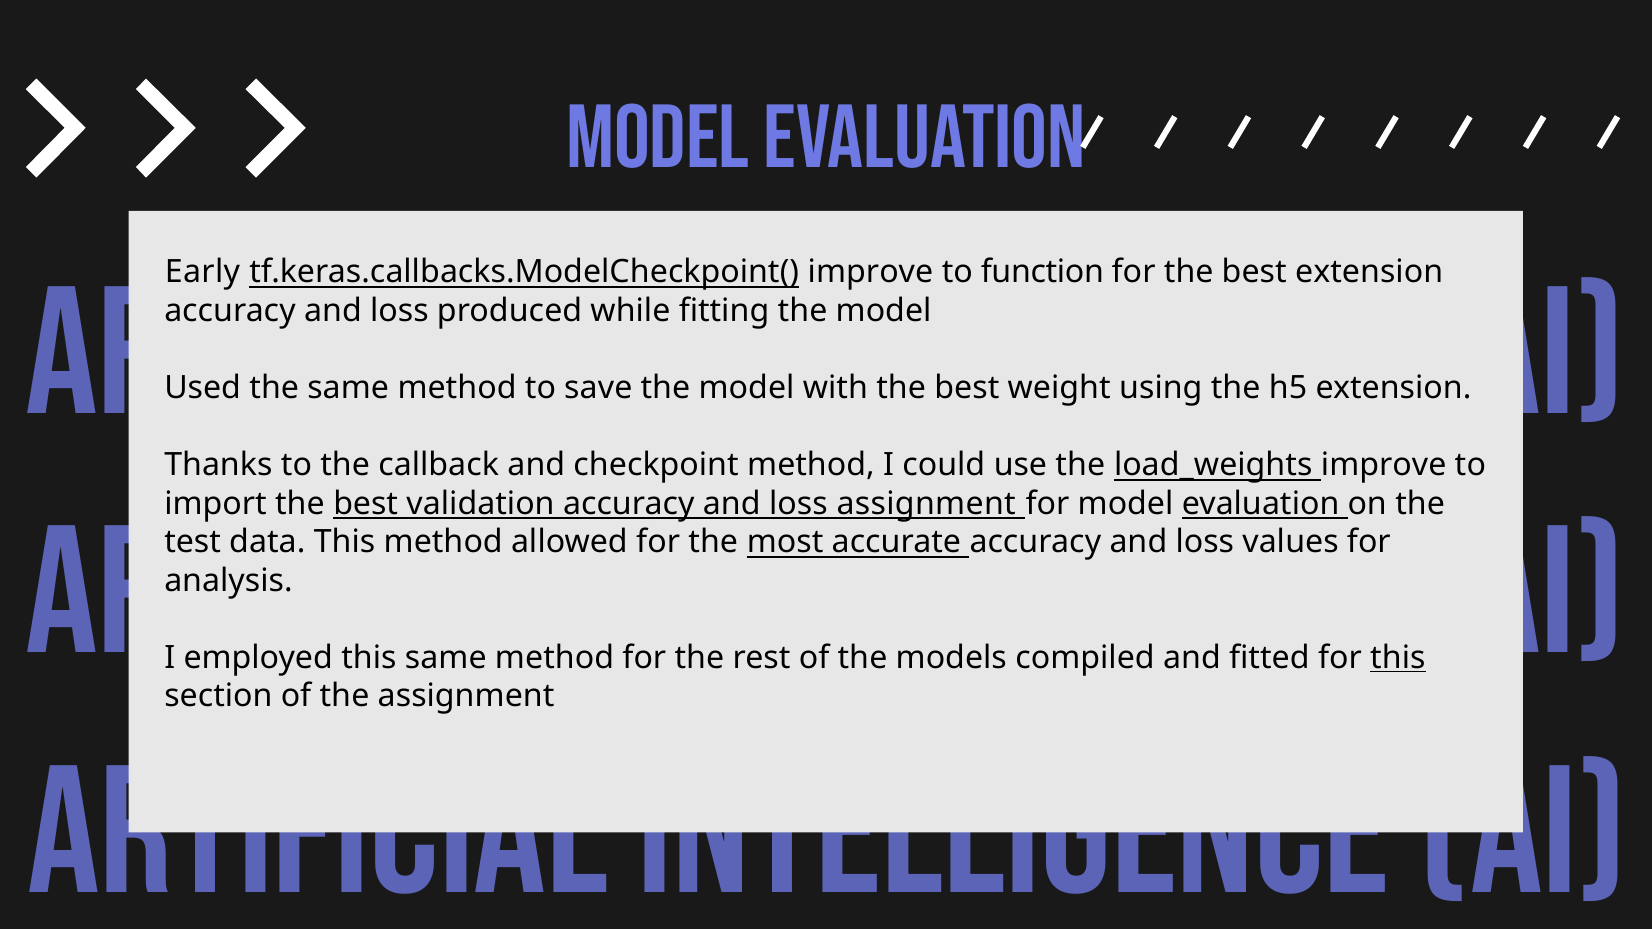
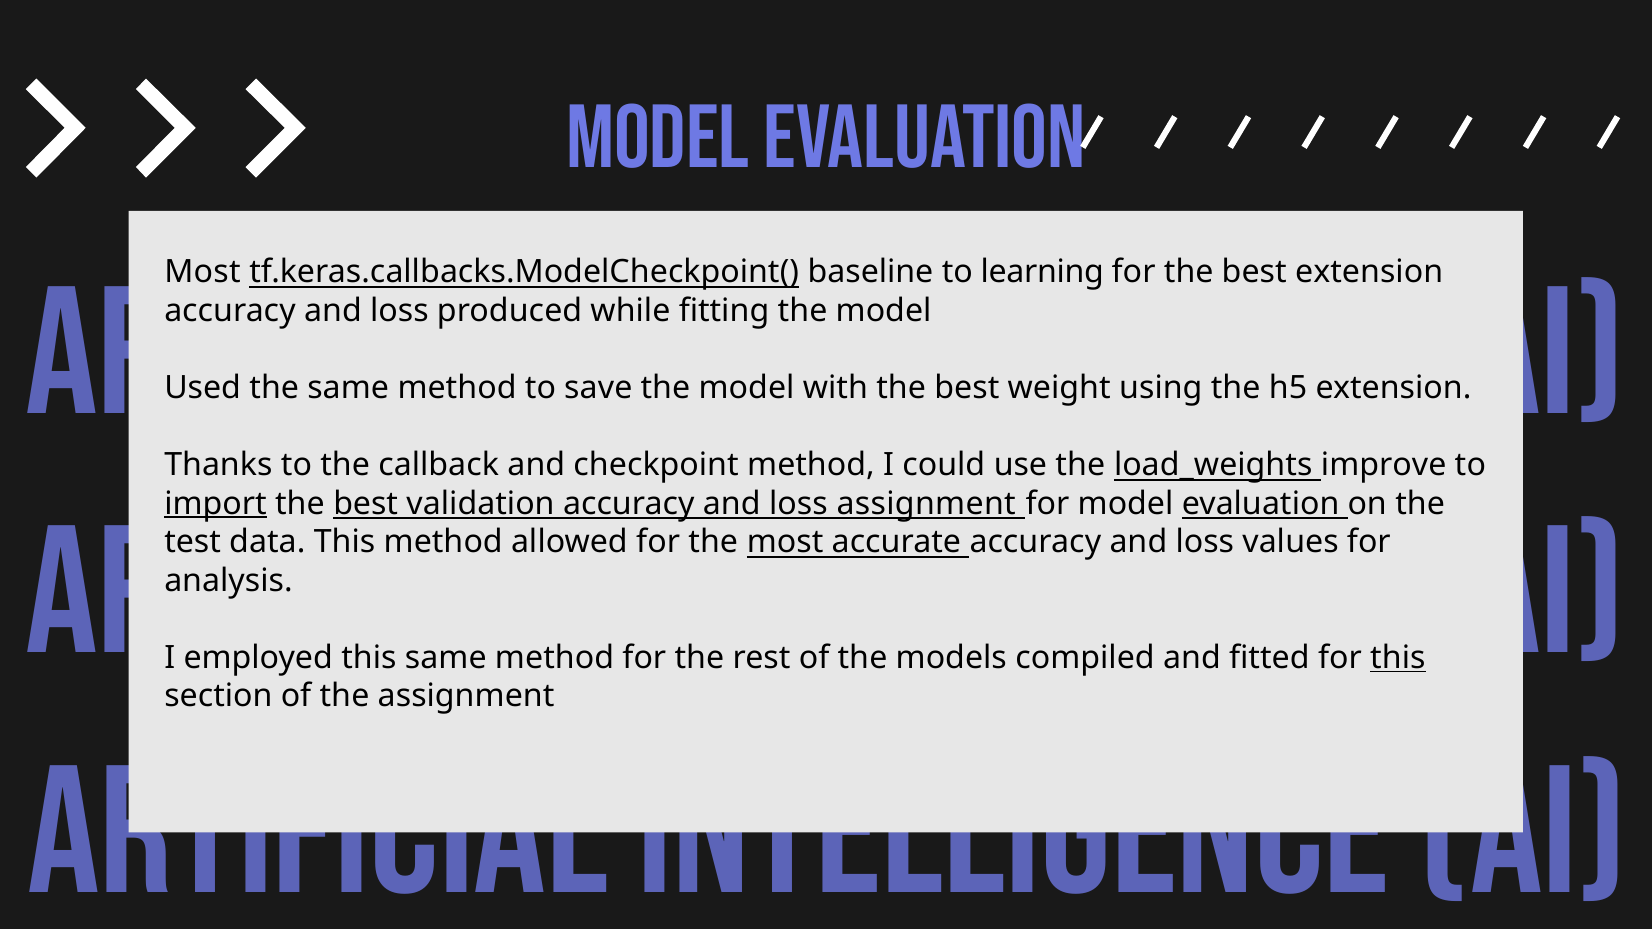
Early at (202, 272): Early -> Most
tf.keras.callbacks.ModelCheckpoint( improve: improve -> baseline
function: function -> learning
import underline: none -> present
